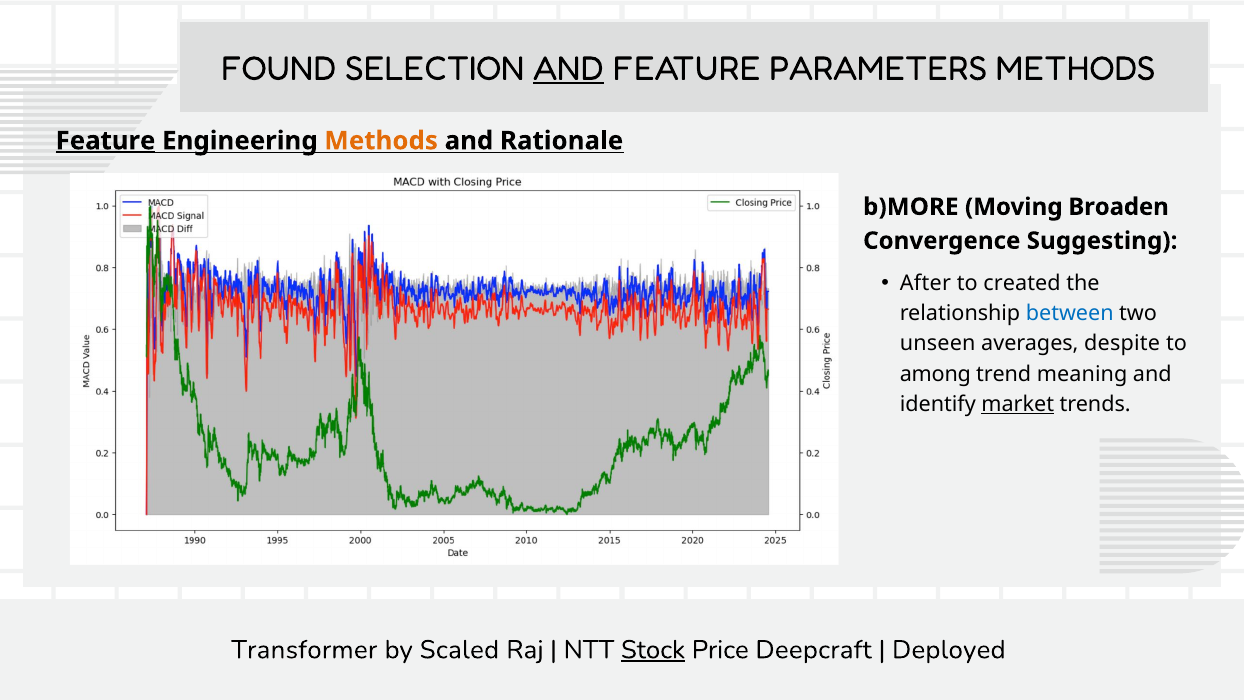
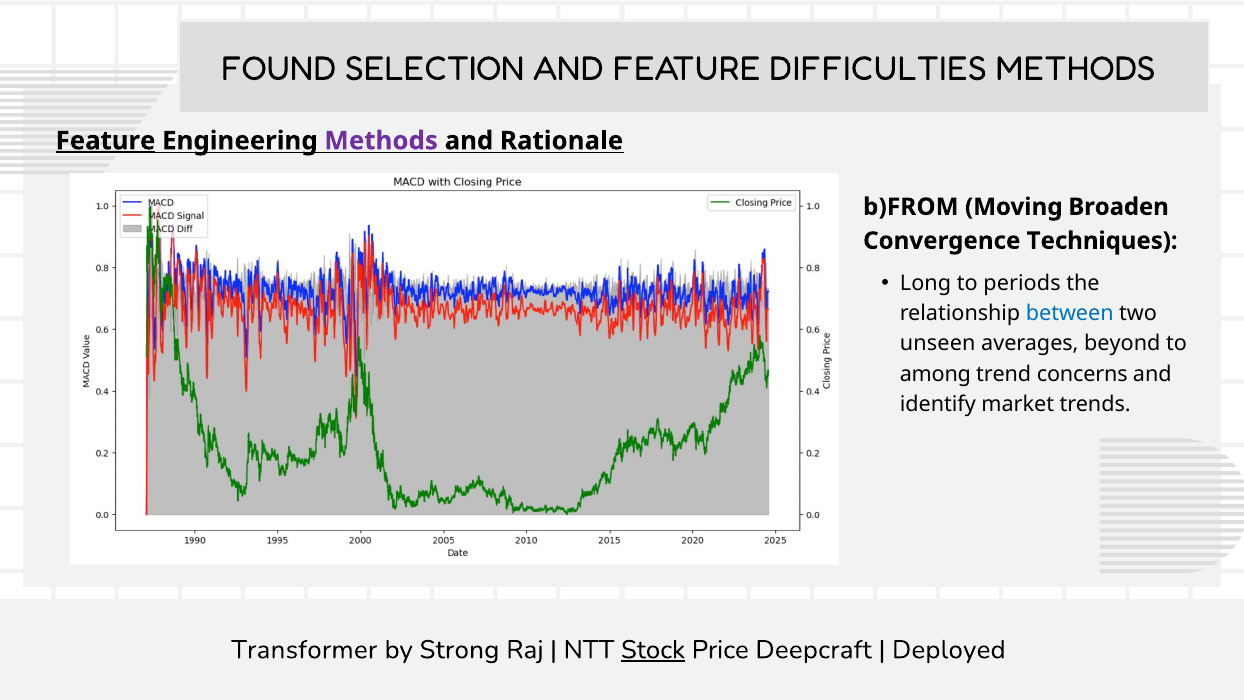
AND at (569, 68) underline: present -> none
PARAMETERS: PARAMETERS -> DIFFICULTIES
Methods at (381, 141) colour: orange -> purple
b)MORE: b)MORE -> b)FROM
Suggesting: Suggesting -> Techniques
After: After -> Long
created: created -> periods
despite: despite -> beyond
meaning: meaning -> concerns
market underline: present -> none
Scaled: Scaled -> Strong
